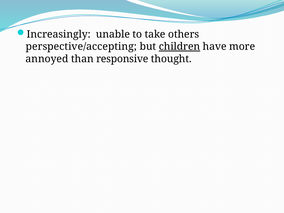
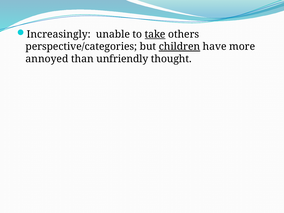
take underline: none -> present
perspective/accepting: perspective/accepting -> perspective/categories
responsive: responsive -> unfriendly
